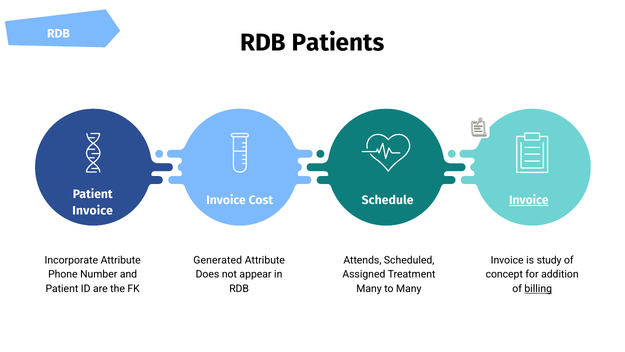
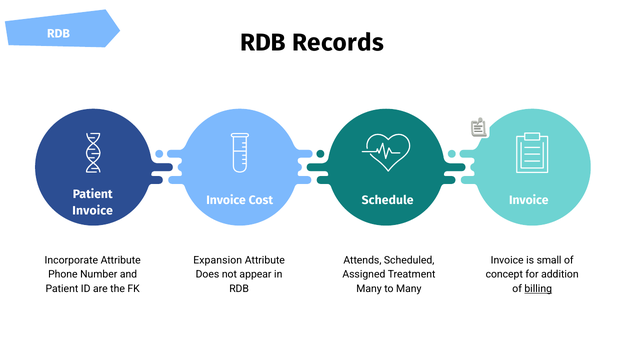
Patients: Patients -> Records
Invoice at (529, 200) underline: present -> none
Generated: Generated -> Expansion
study: study -> small
